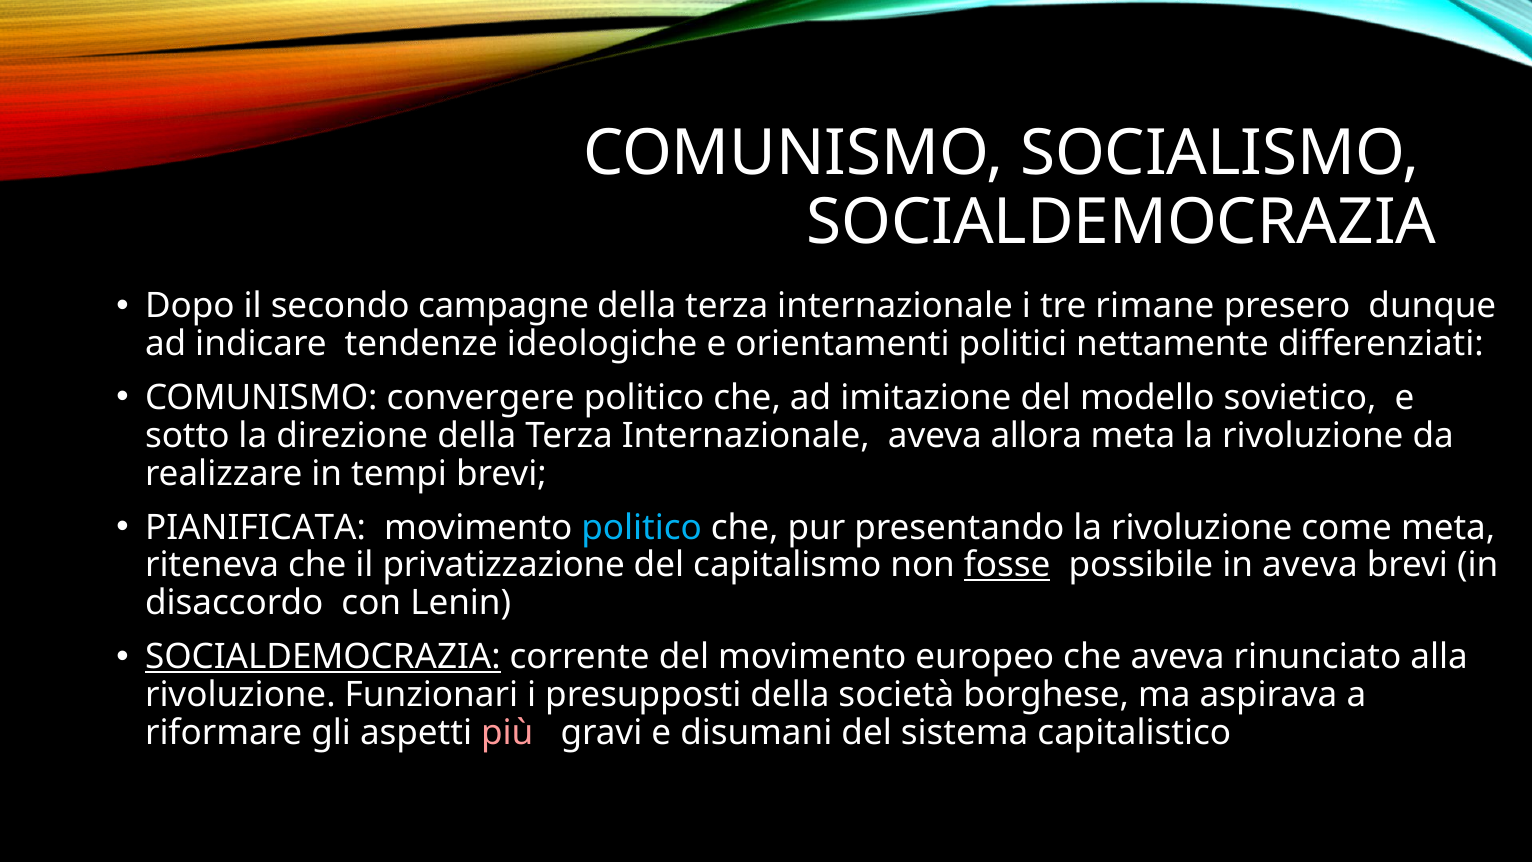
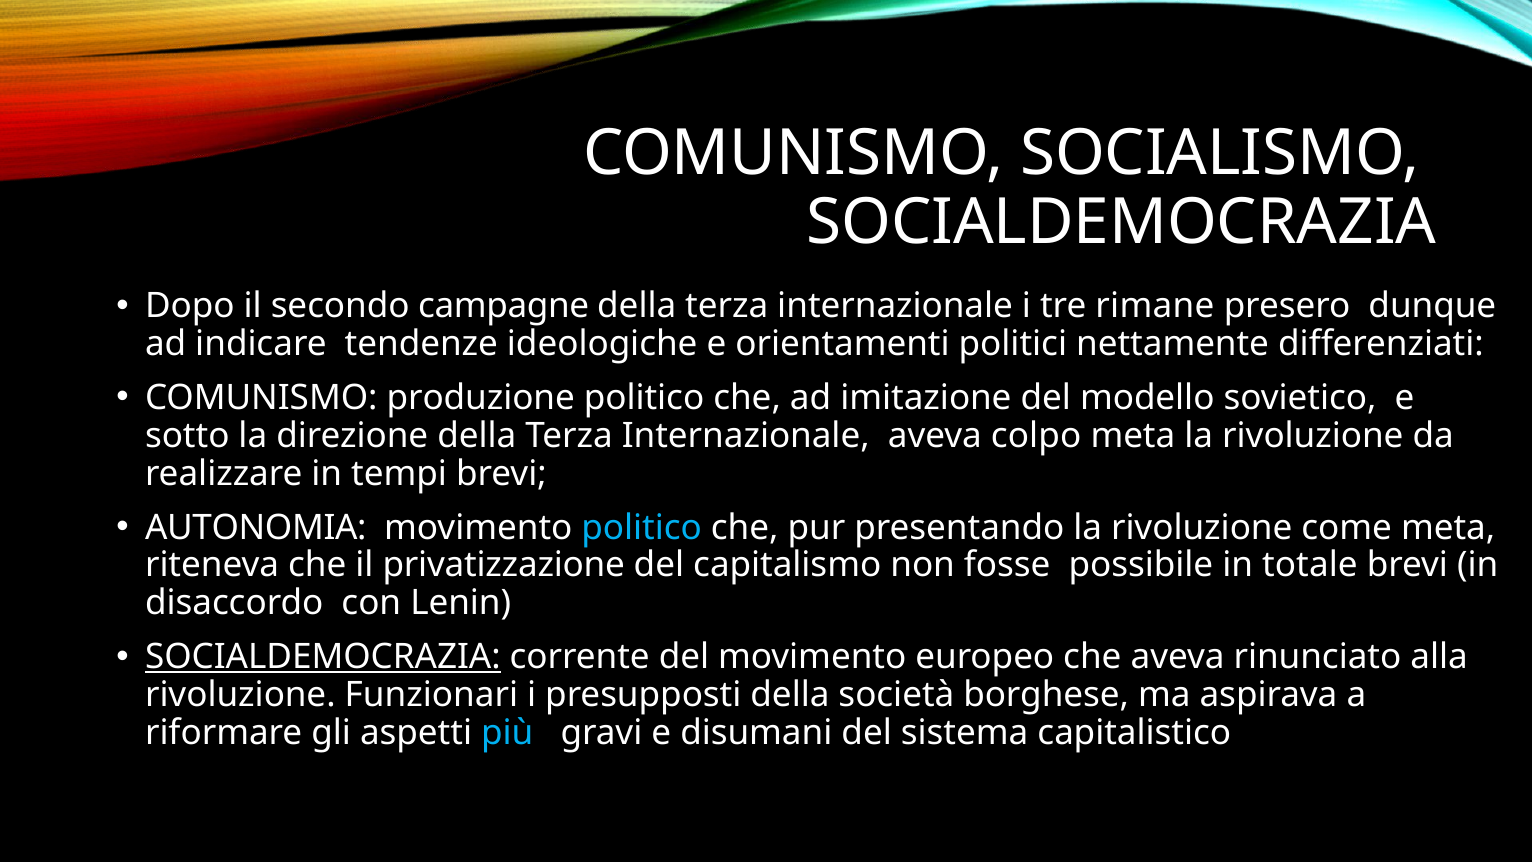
convergere: convergere -> produzione
allora: allora -> colpo
PIANIFICATA: PIANIFICATA -> AUTONOMIA
fosse underline: present -> none
in aveva: aveva -> totale
più colour: pink -> light blue
